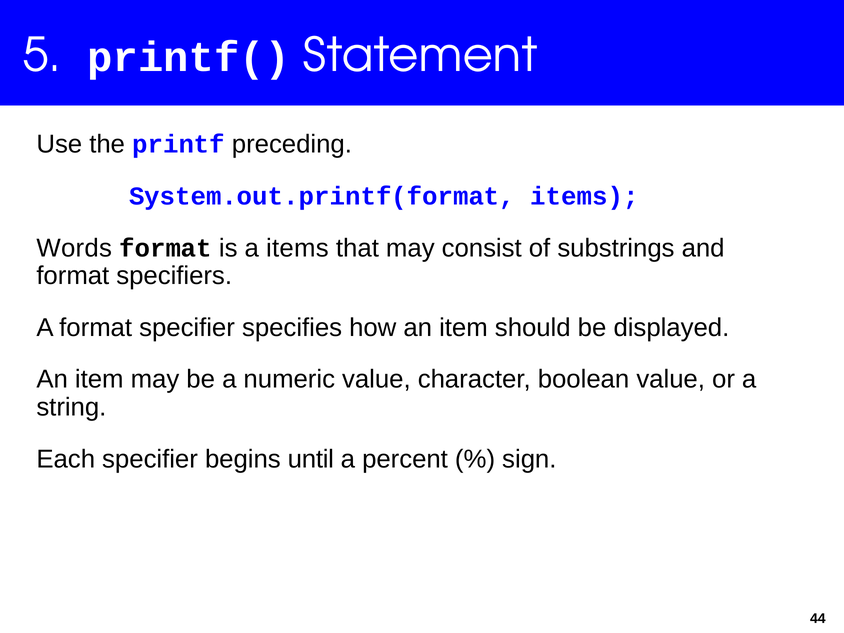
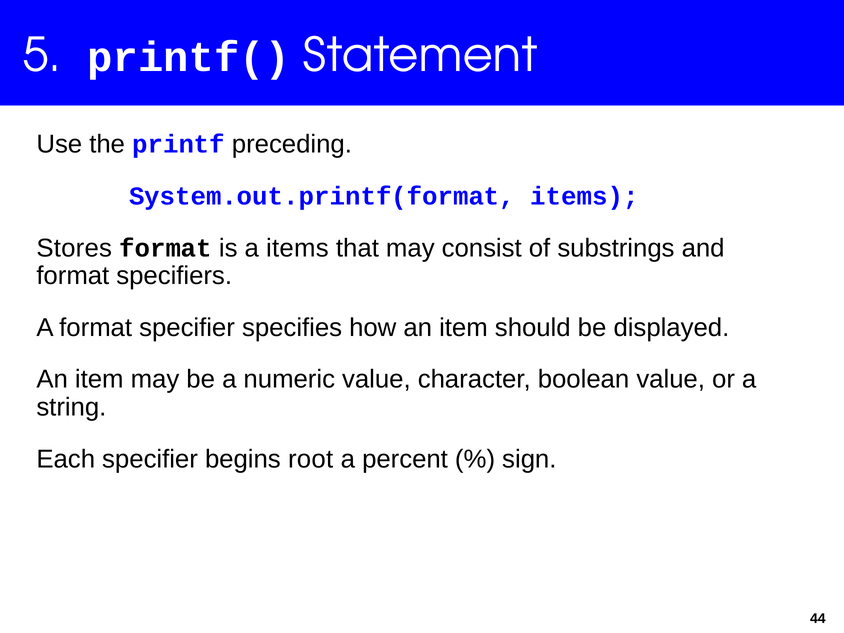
Words: Words -> Stores
until: until -> root
